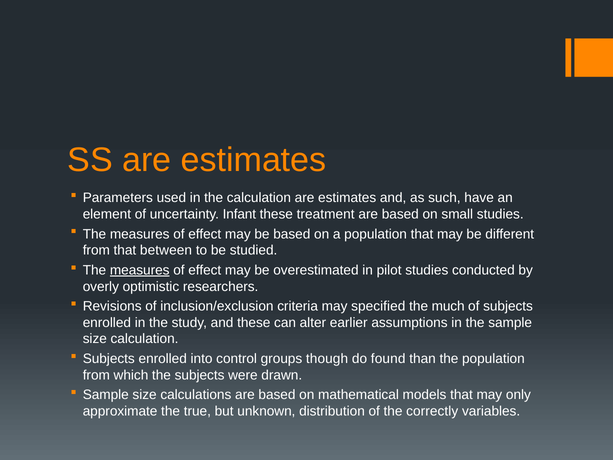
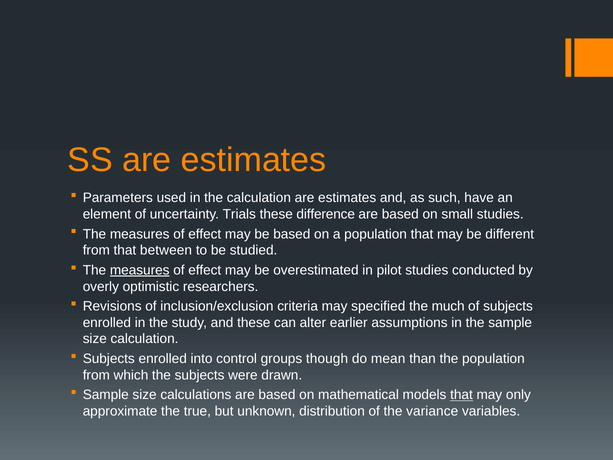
Infant: Infant -> Trials
treatment: treatment -> difference
found: found -> mean
that at (461, 395) underline: none -> present
correctly: correctly -> variance
